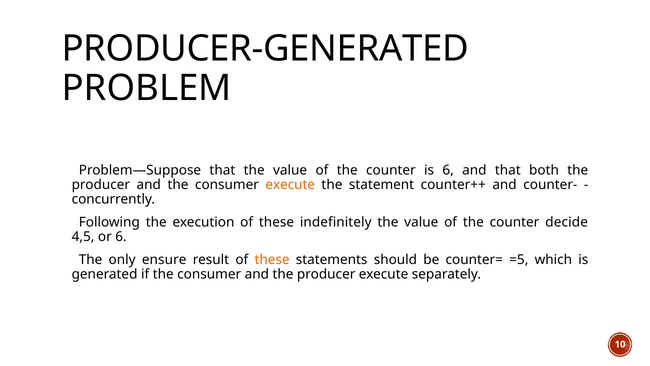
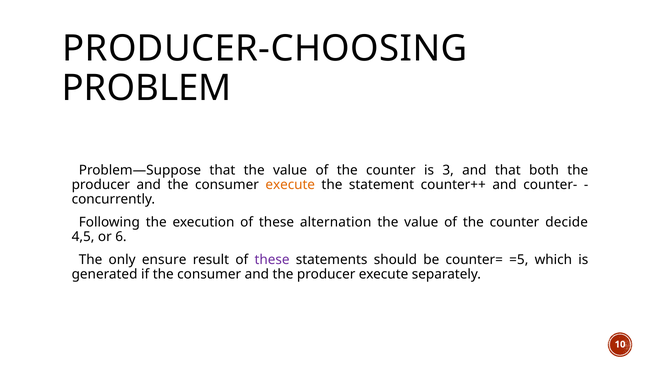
PRODUCER-GENERATED: PRODUCER-GENERATED -> PRODUCER-CHOOSING
is 6: 6 -> 3
indefinitely: indefinitely -> alternation
these at (272, 259) colour: orange -> purple
